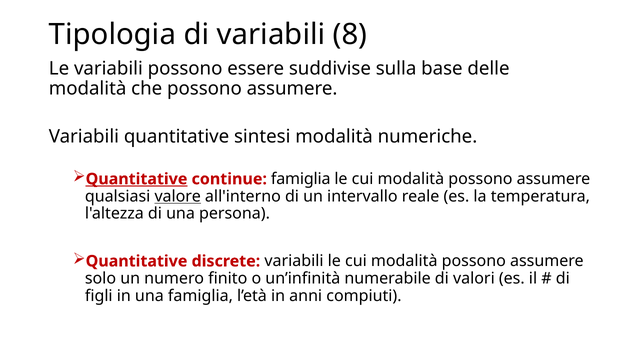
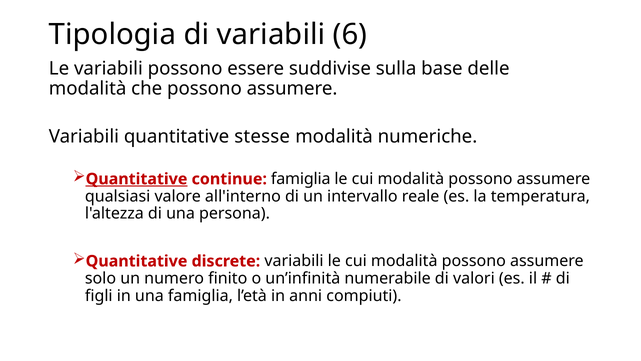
8: 8 -> 6
sintesi: sintesi -> stesse
valore underline: present -> none
